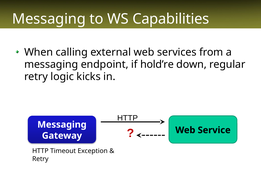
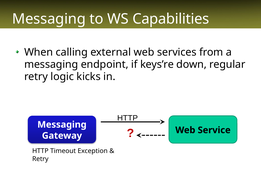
hold’re: hold’re -> keys’re
